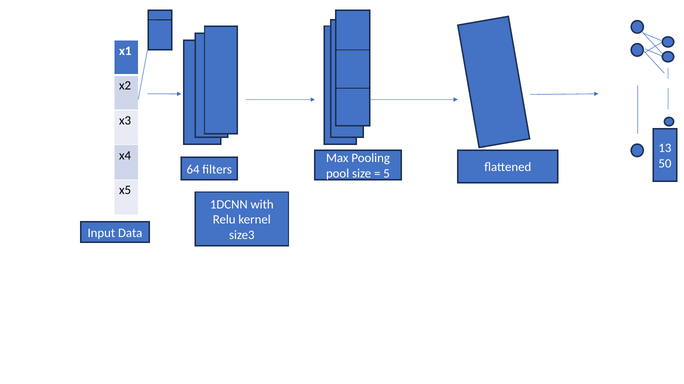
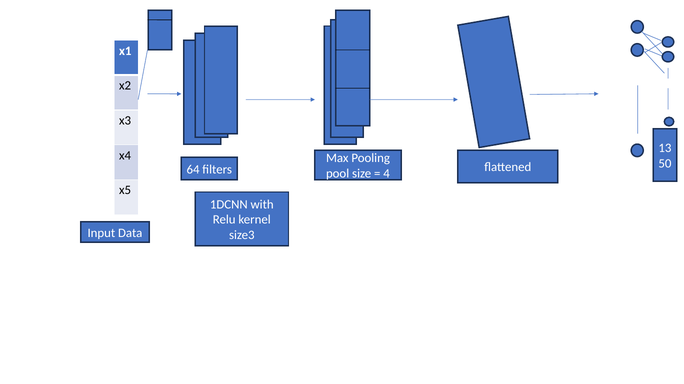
5: 5 -> 4
